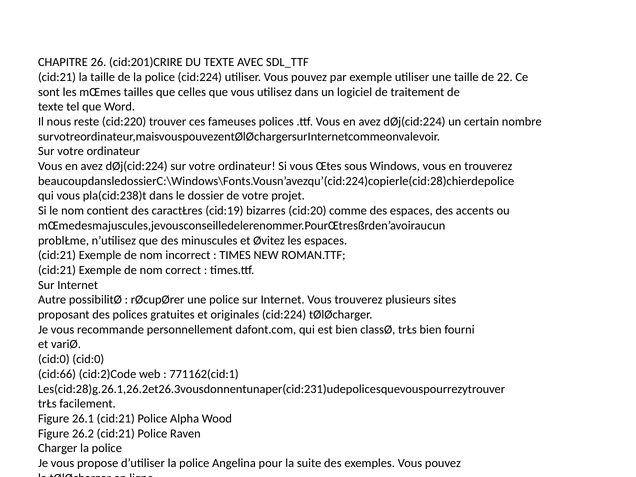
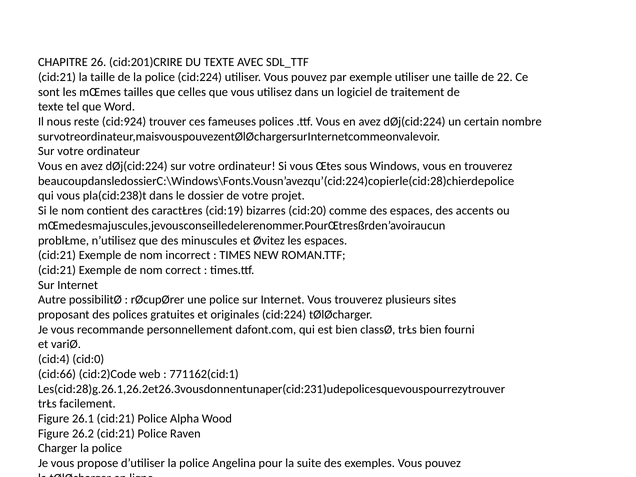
cid:220: cid:220 -> cid:924
cid:0 at (54, 359): cid:0 -> cid:4
